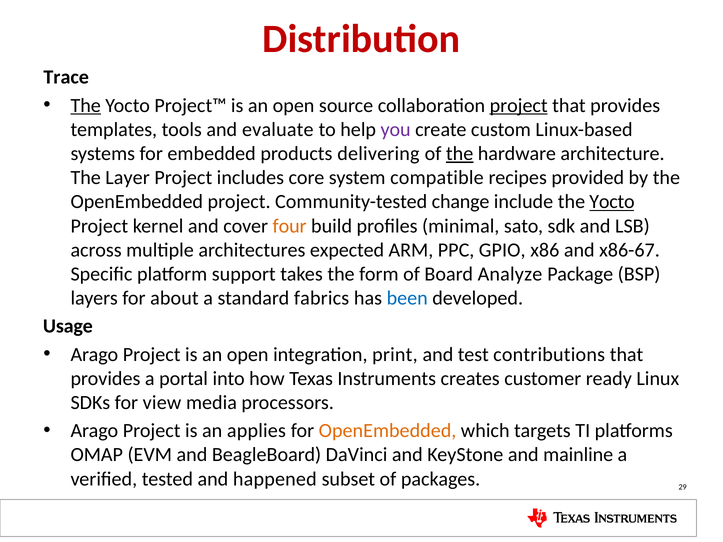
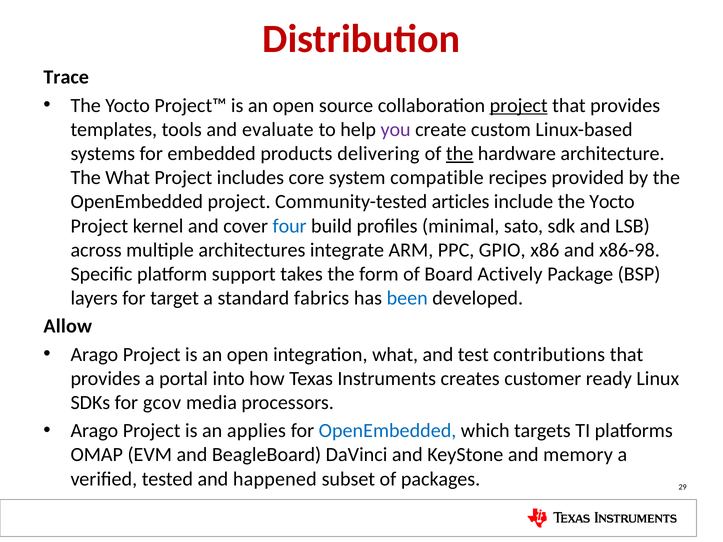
The at (86, 105) underline: present -> none
The Layer: Layer -> What
change: change -> articles
Yocto at (612, 202) underline: present -> none
four colour: orange -> blue
expected: expected -> integrate
x86-67: x86-67 -> x86-98
Analyze: Analyze -> Actively
about: about -> target
Usage: Usage -> Allow
integration print: print -> what
view: view -> gcov
OpenEmbedded at (388, 431) colour: orange -> blue
mainline: mainline -> memory
